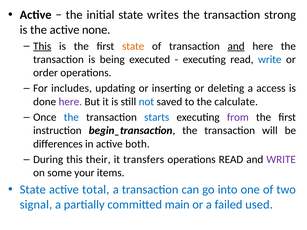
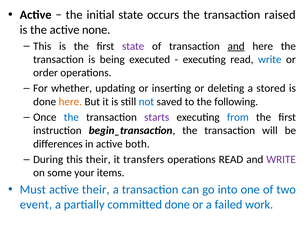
writes: writes -> occurs
strong: strong -> raised
This at (42, 46) underline: present -> none
state at (133, 46) colour: orange -> purple
includes: includes -> whether
access: access -> stored
here at (70, 102) colour: purple -> orange
calculate: calculate -> following
starts colour: blue -> purple
from colour: purple -> blue
State at (33, 190): State -> Must
active total: total -> their
signal: signal -> event
committed main: main -> done
used: used -> work
